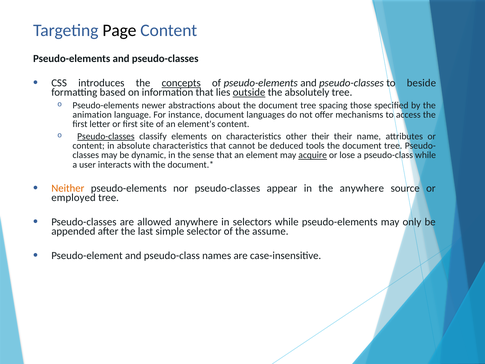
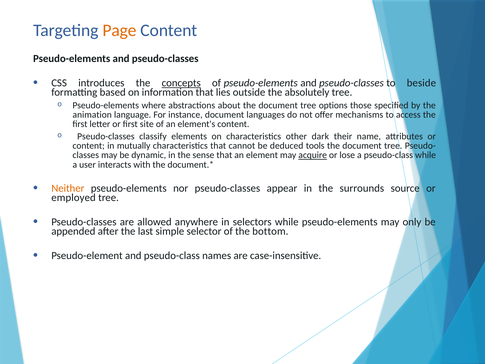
Page colour: black -> orange
outside underline: present -> none
newer: newer -> where
spacing: spacing -> options
Pseudo-classes at (106, 136) underline: present -> none
other their: their -> dark
absolute: absolute -> mutually
the anywhere: anywhere -> surrounds
assume: assume -> bottom
